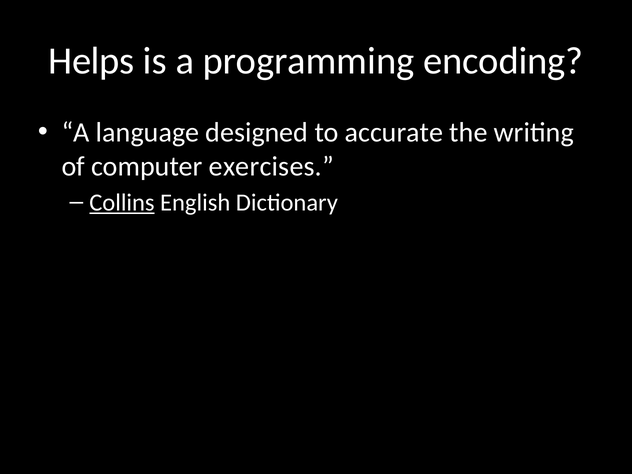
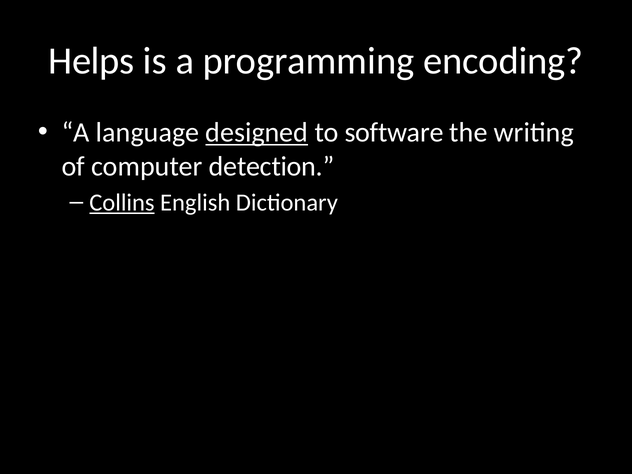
designed underline: none -> present
accurate: accurate -> software
exercises: exercises -> detection
